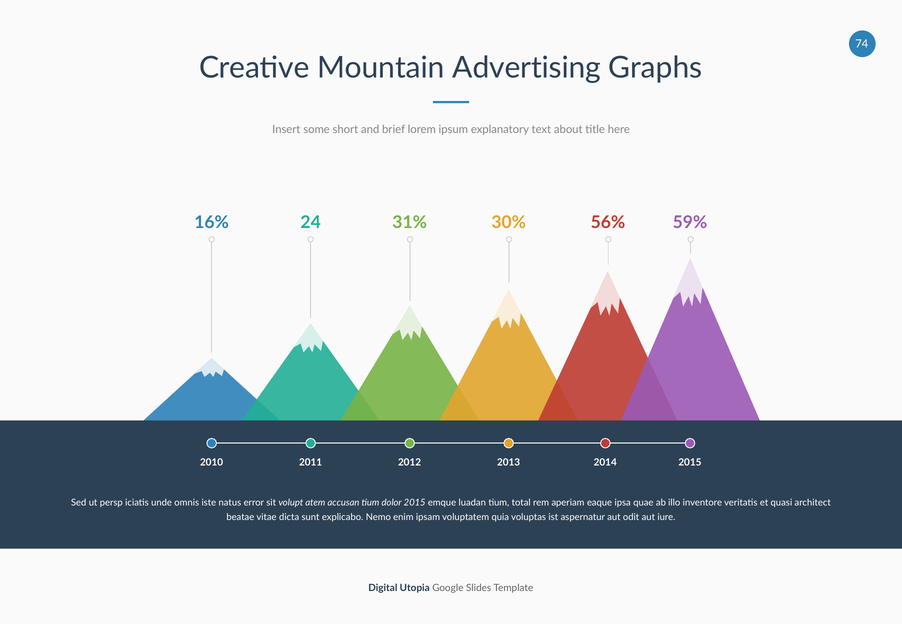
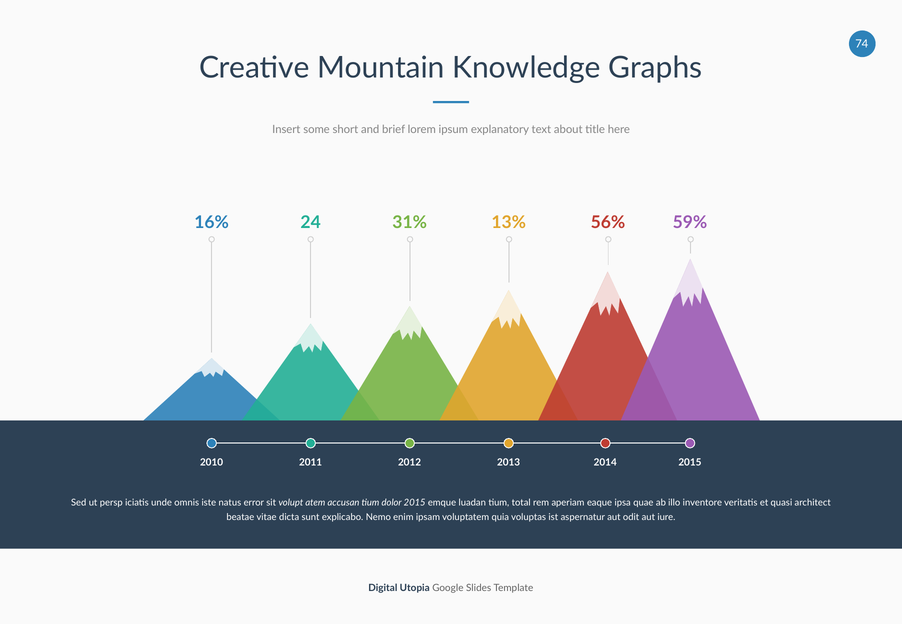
Advertising: Advertising -> Knowledge
30%: 30% -> 13%
